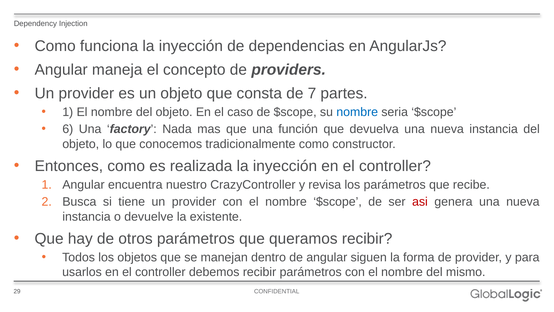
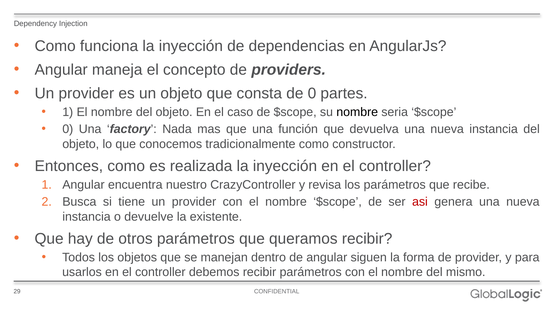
de 7: 7 -> 0
nombre at (357, 112) colour: blue -> black
6 at (68, 129): 6 -> 0
